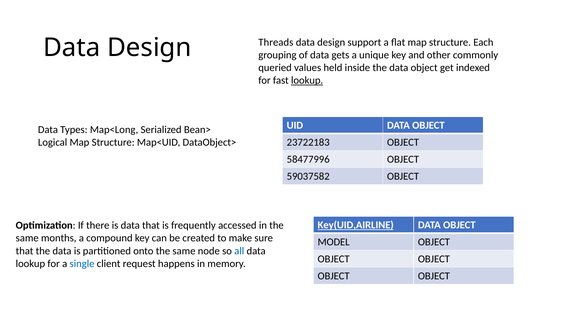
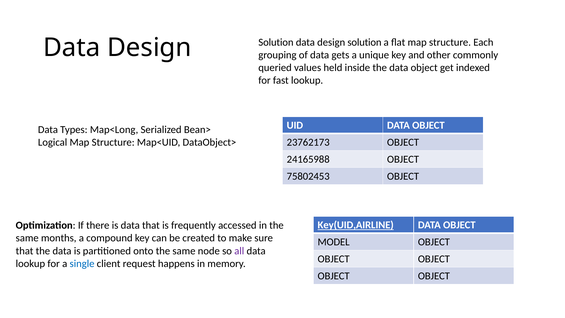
Threads at (276, 42): Threads -> Solution
support at (364, 42): support -> solution
lookup at (307, 80) underline: present -> none
23722183: 23722183 -> 23762173
58477996: 58477996 -> 24165988
59037582: 59037582 -> 75802453
all colour: blue -> purple
